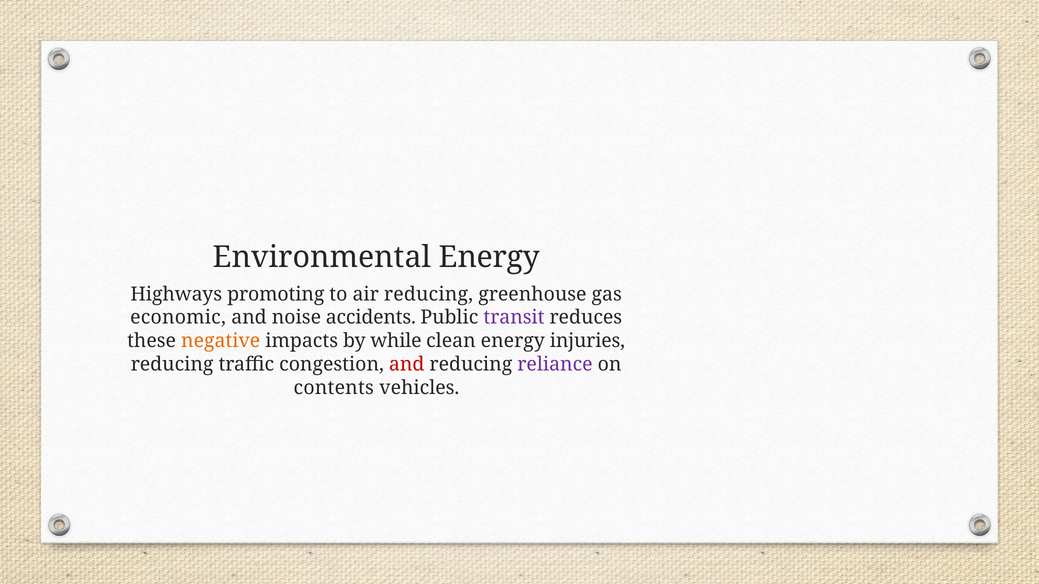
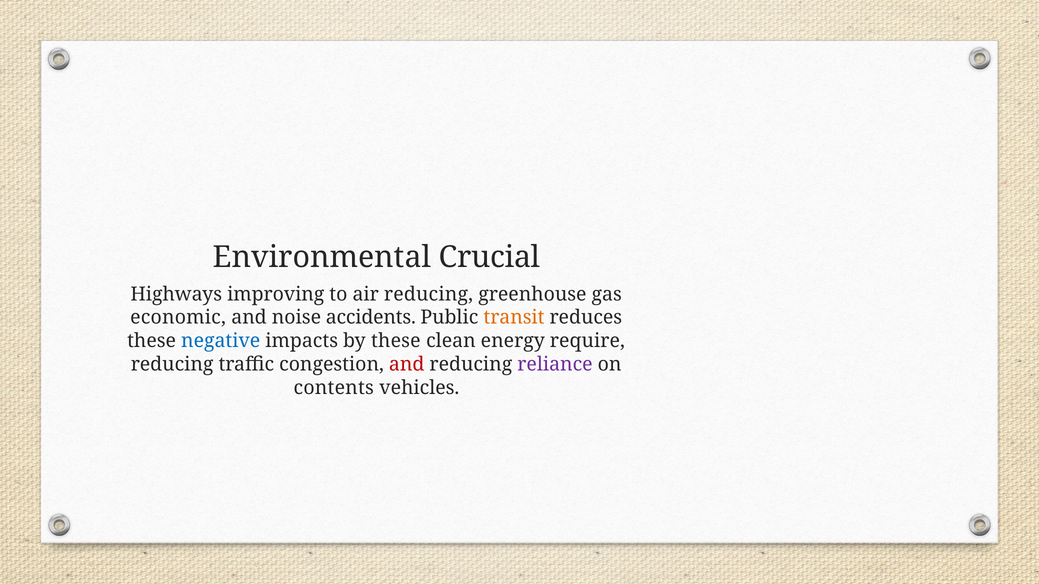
Environmental Energy: Energy -> Crucial
promoting: promoting -> improving
transit colour: purple -> orange
negative colour: orange -> blue
by while: while -> these
injuries: injuries -> require
